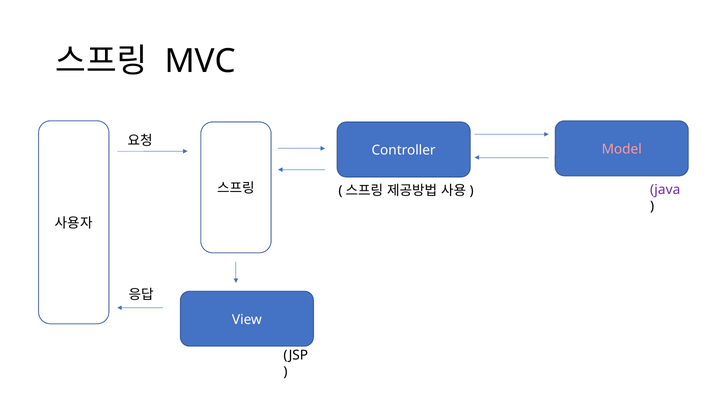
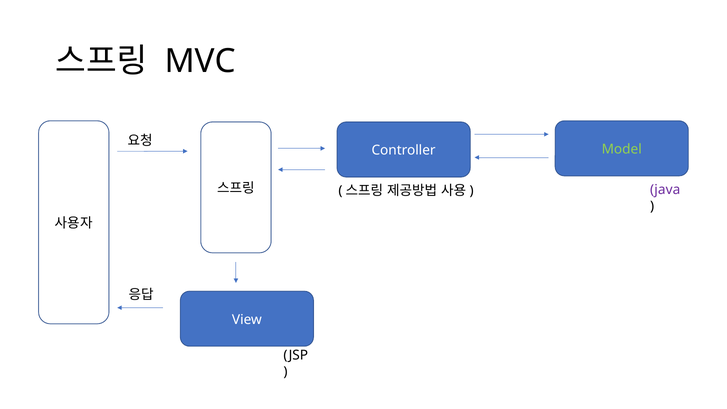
Model colour: pink -> light green
